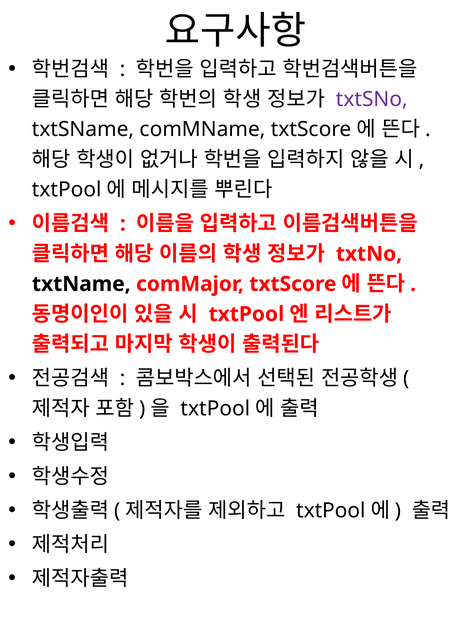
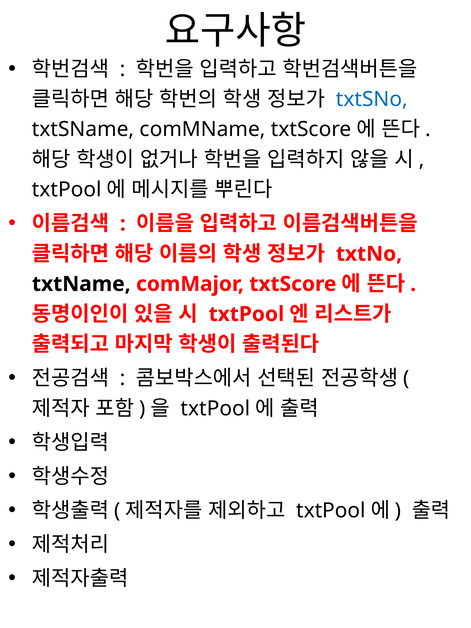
txtSNo colour: purple -> blue
